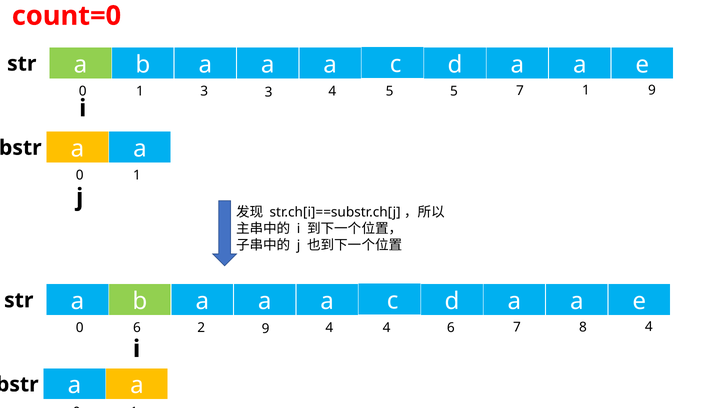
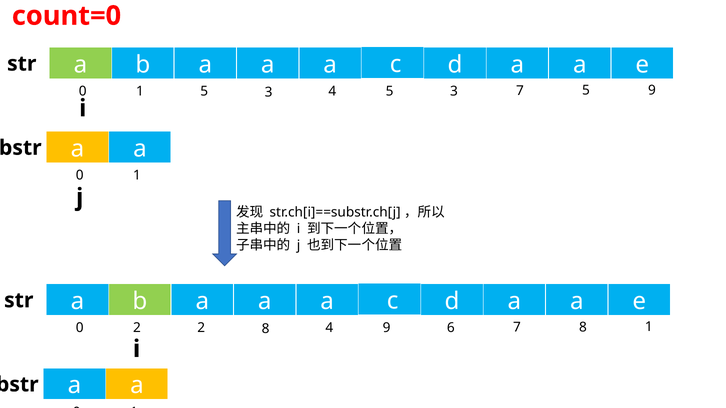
7 1: 1 -> 5
1 3: 3 -> 5
4 5 5: 5 -> 3
8 4: 4 -> 1
0 6: 6 -> 2
2 9: 9 -> 8
4 4: 4 -> 9
